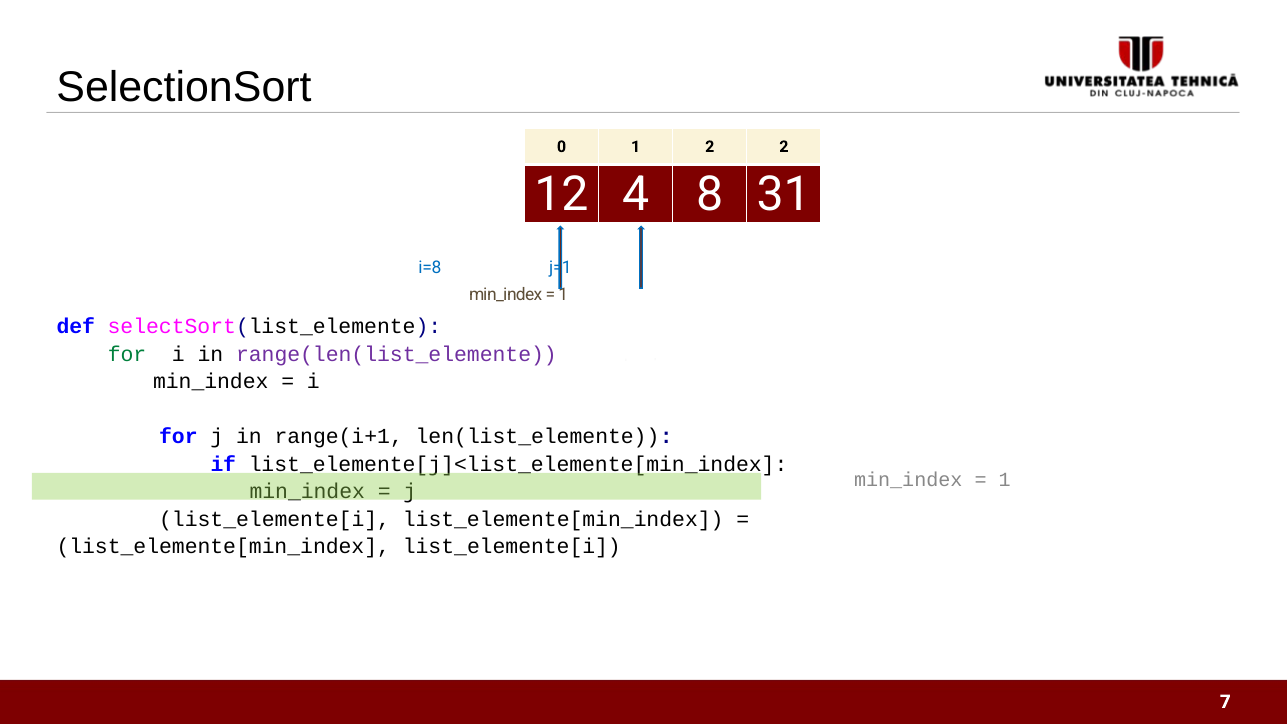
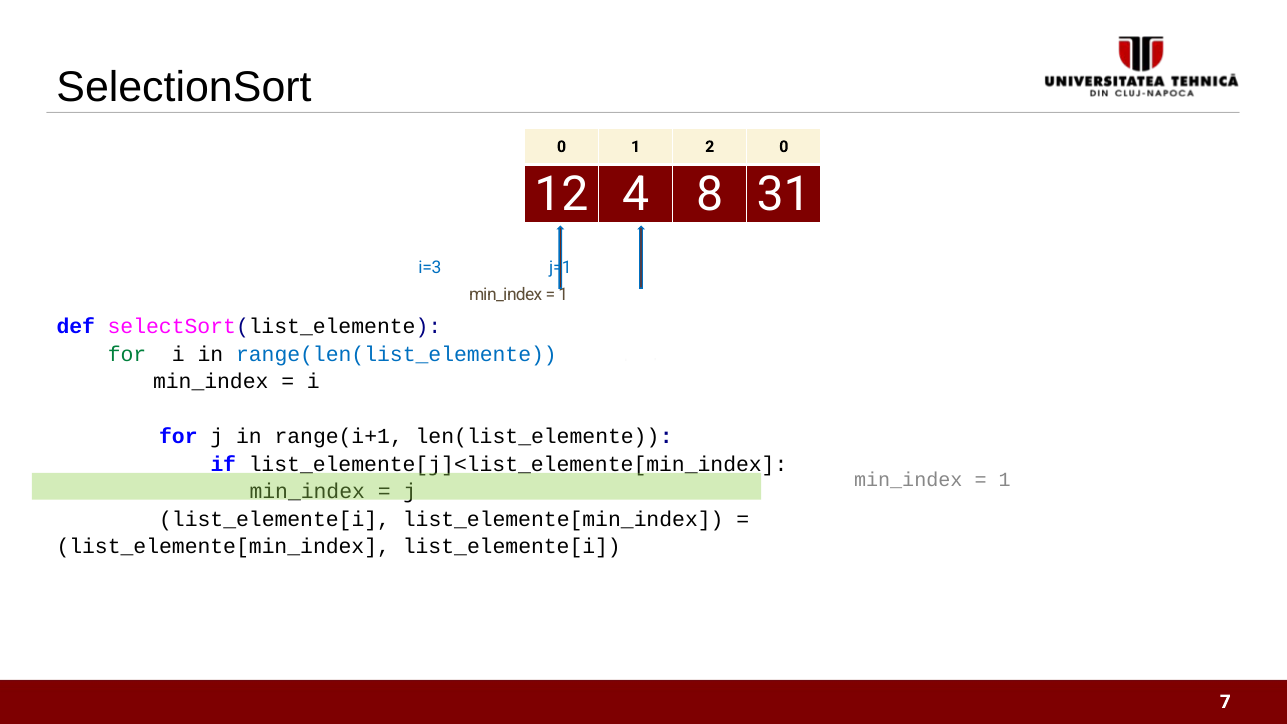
2 at (784, 147): 2 -> 0
i=8: i=8 -> i=3
range(len(list_elemente colour: purple -> blue
